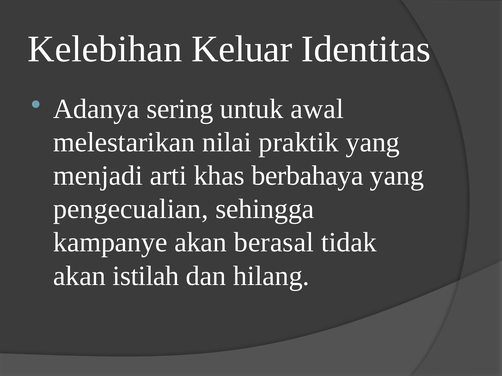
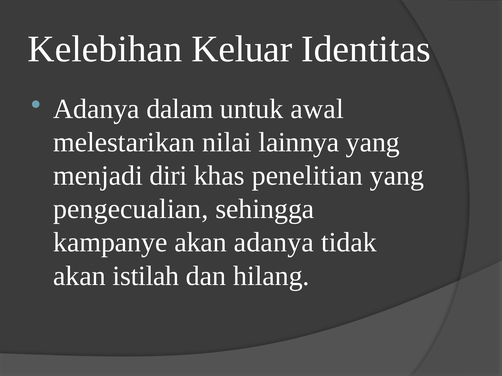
sering: sering -> dalam
praktik: praktik -> lainnya
arti: arti -> diri
berbahaya: berbahaya -> penelitian
akan berasal: berasal -> adanya
